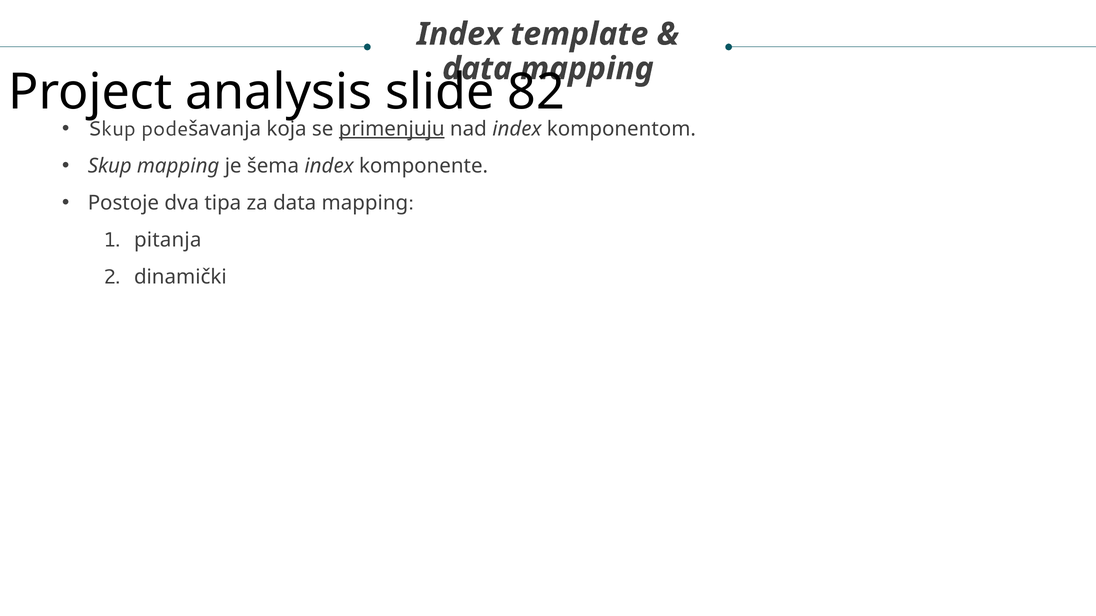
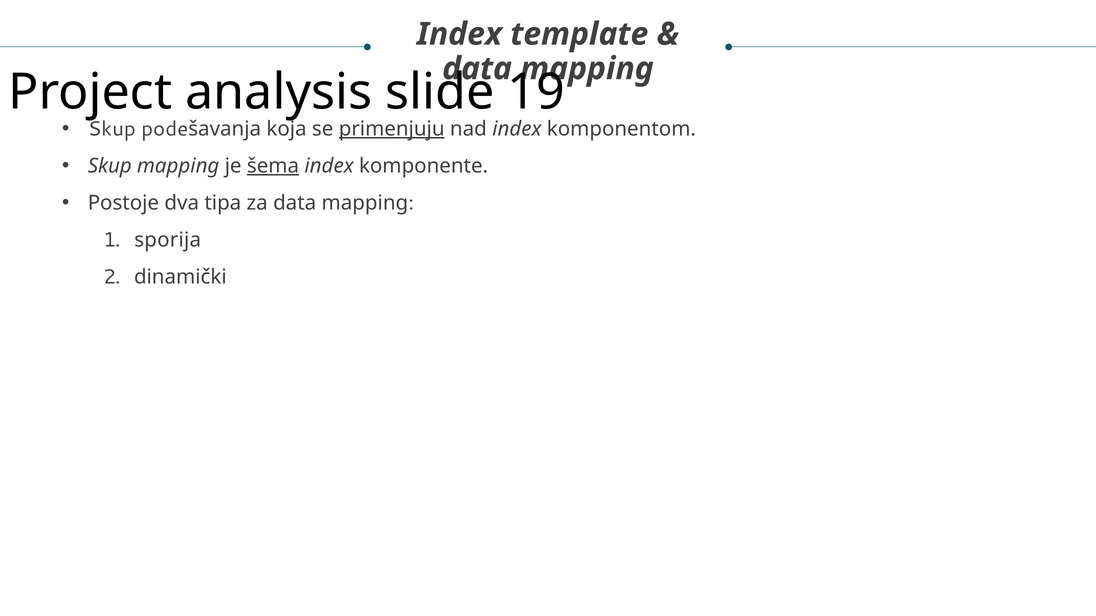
82: 82 -> 19
šema underline: none -> present
pitanja: pitanja -> sporija
